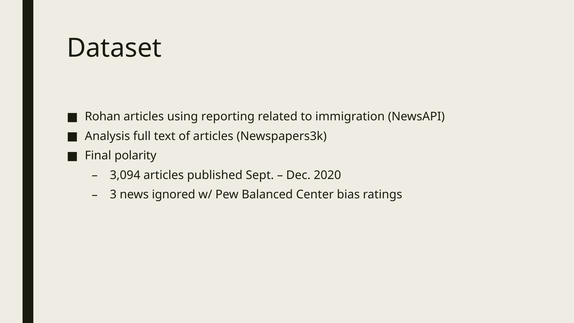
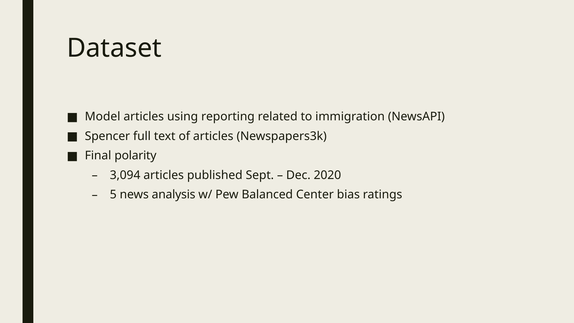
Rohan: Rohan -> Model
Analysis: Analysis -> Spencer
3: 3 -> 5
ignored: ignored -> analysis
